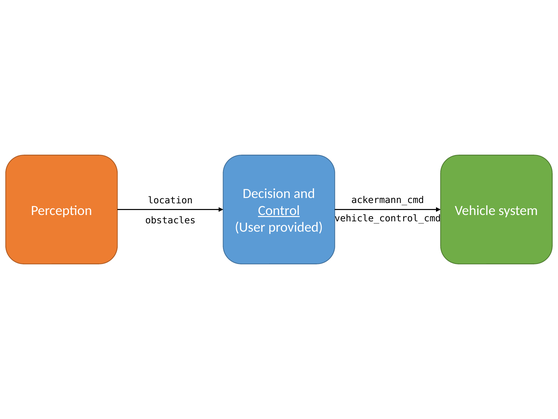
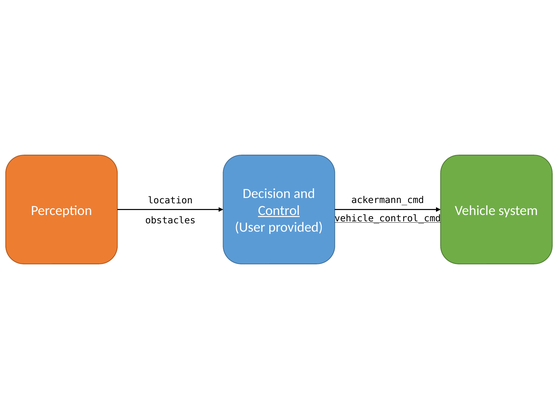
vehicle_control_cmd underline: none -> present
